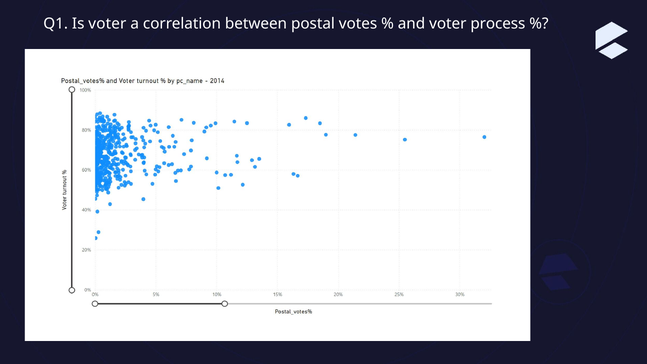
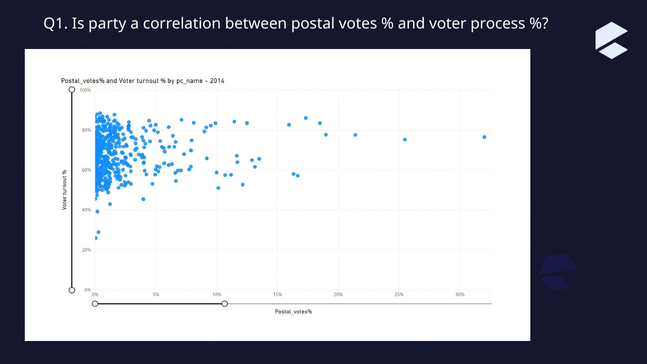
Is voter: voter -> party
